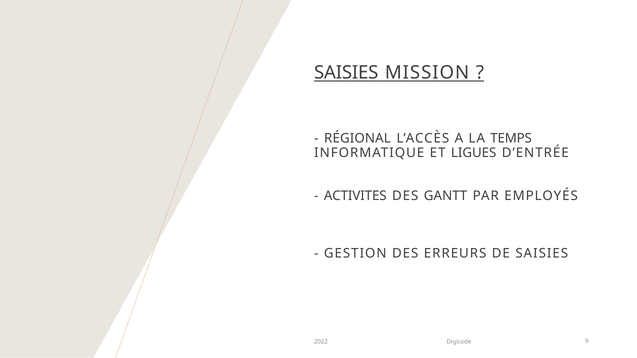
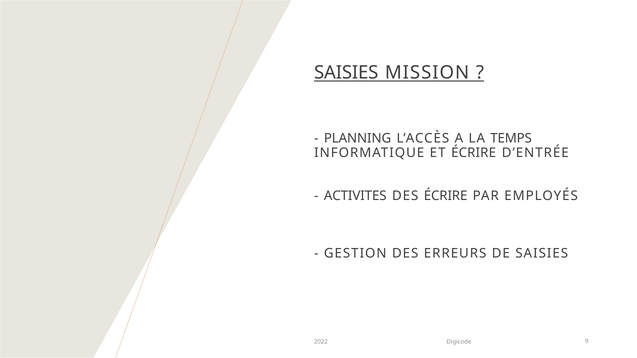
RÉGIONAL: RÉGIONAL -> PLANNING
ET LIGUES: LIGUES -> ÉCRIRE
DES GANTT: GANTT -> ÉCRIRE
